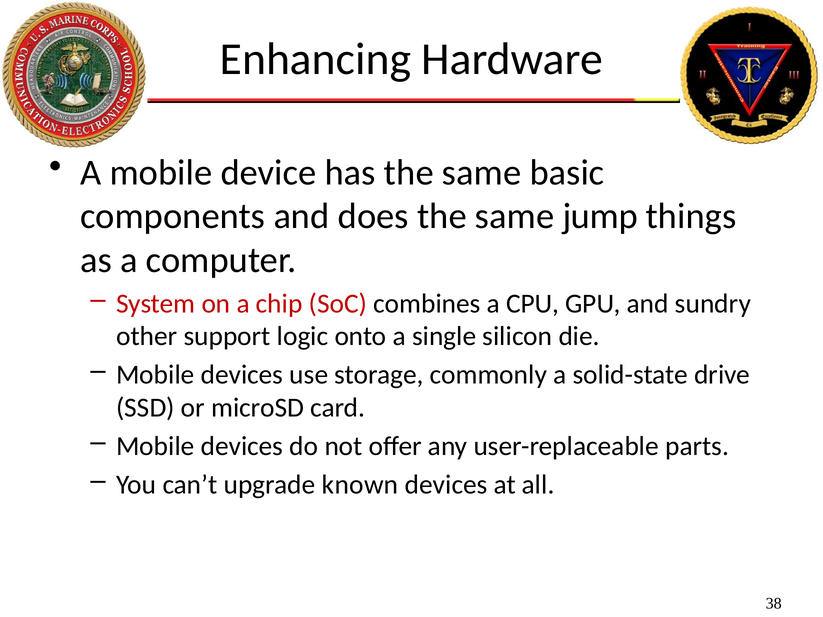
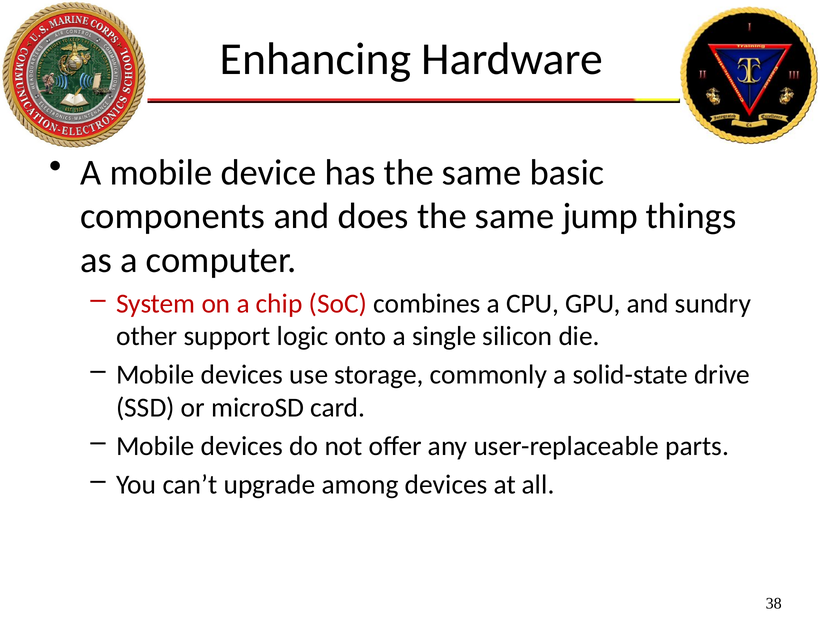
known: known -> among
